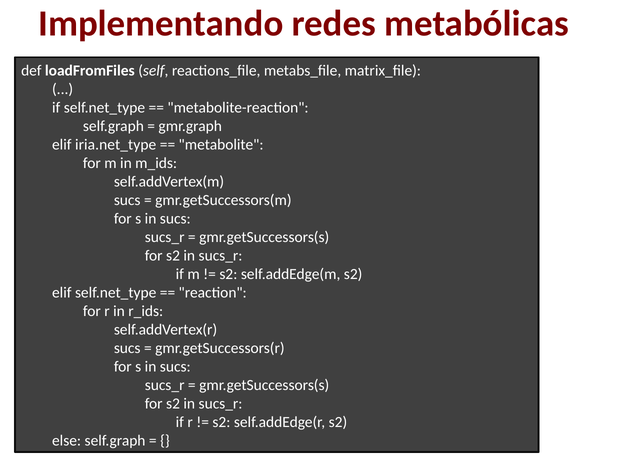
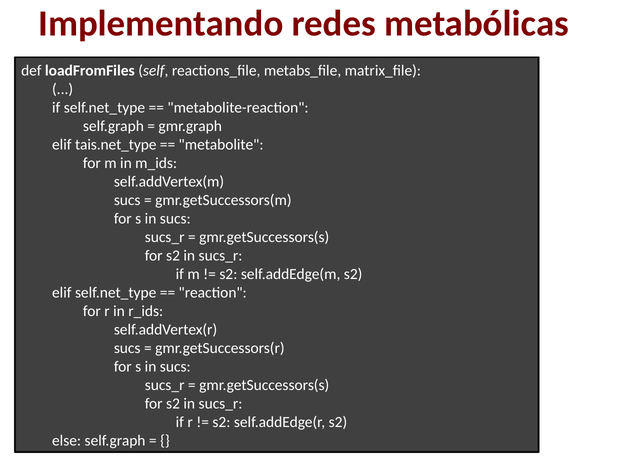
iria.net_type: iria.net_type -> tais.net_type
